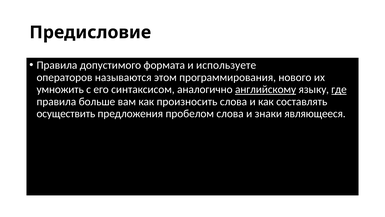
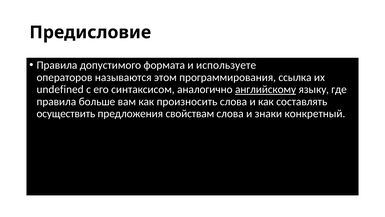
нового: нового -> ссылка
умножить: умножить -> undefined
где underline: present -> none
пробелом: пробелом -> свойствам
являющееся: являющееся -> конкретный
